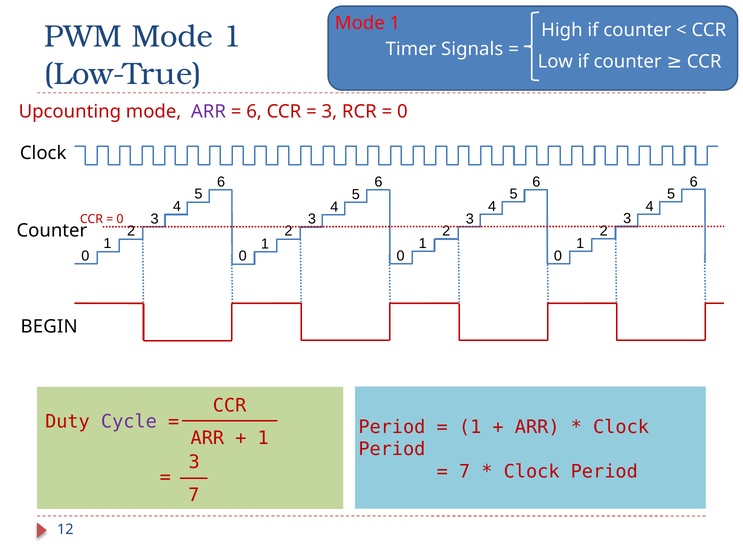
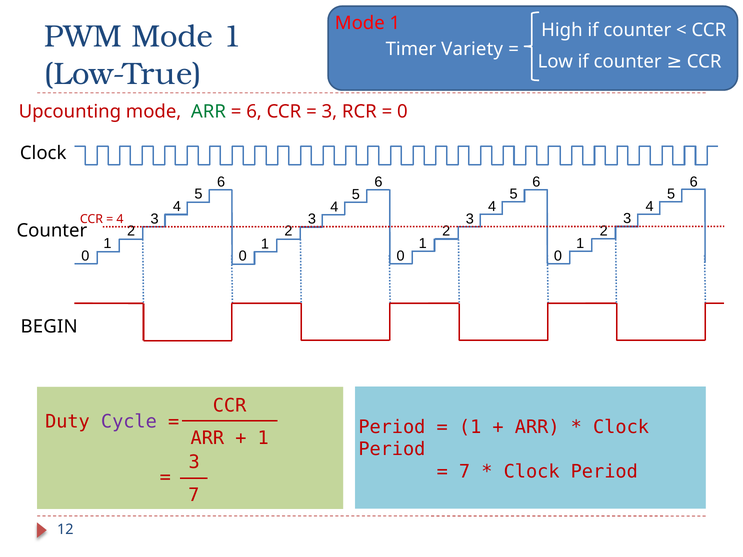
Signals: Signals -> Variety
ARR at (208, 112) colour: purple -> green
0 at (120, 219): 0 -> 4
